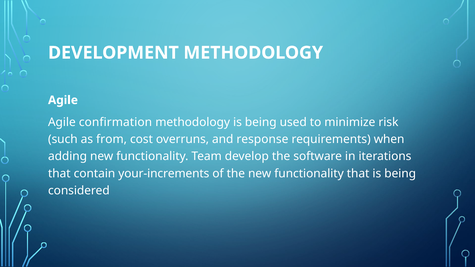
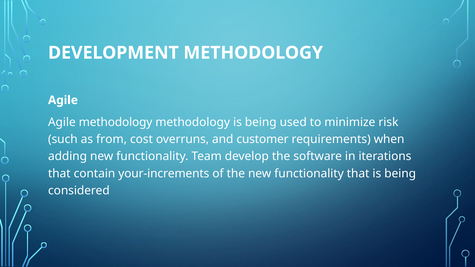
Agile confirmation: confirmation -> methodology
response: response -> customer
